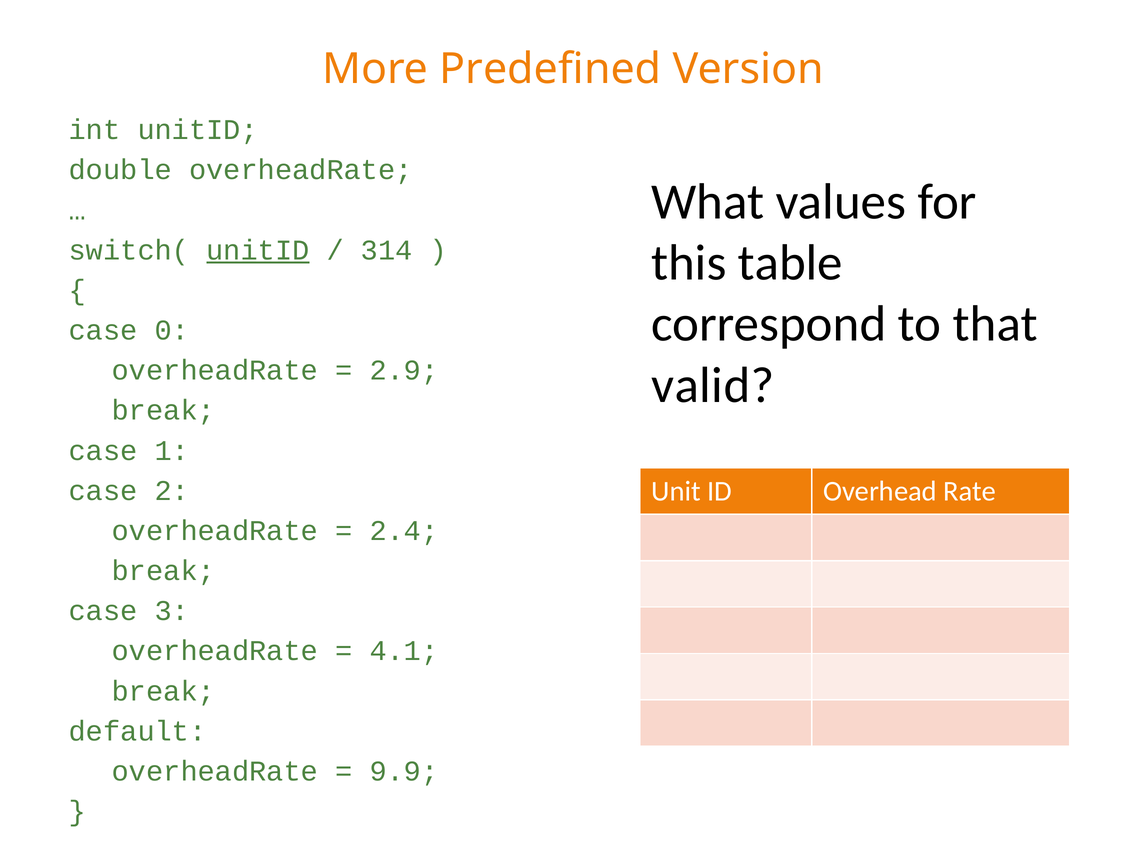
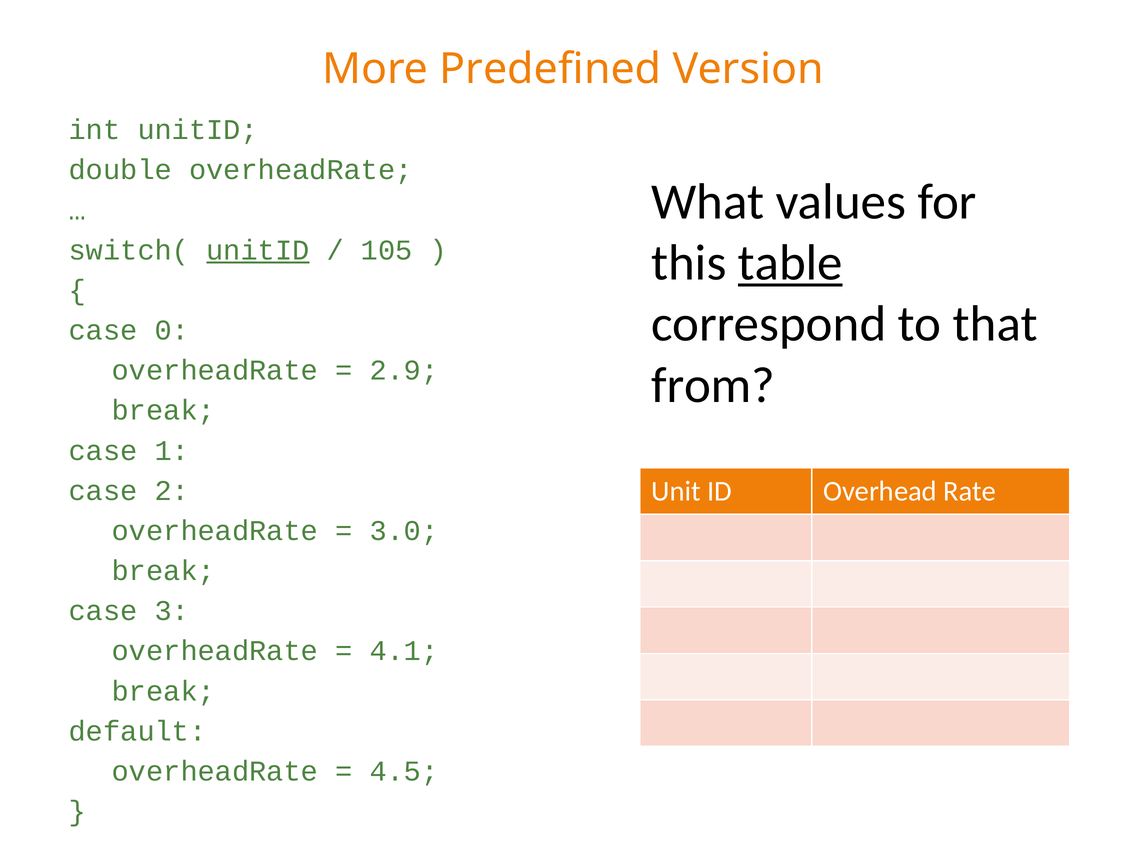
314: 314 -> 105
table underline: none -> present
valid: valid -> from
2.4: 2.4 -> 3.0
9.9: 9.9 -> 4.5
